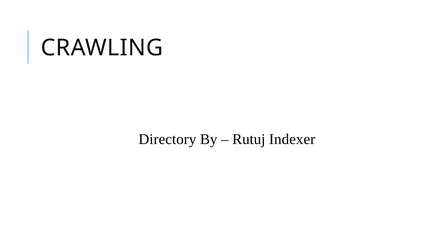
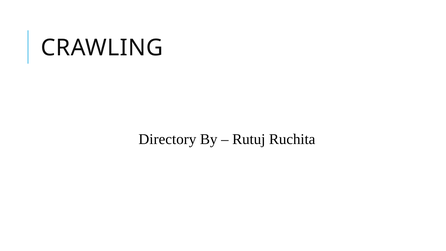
Indexer: Indexer -> Ruchita
